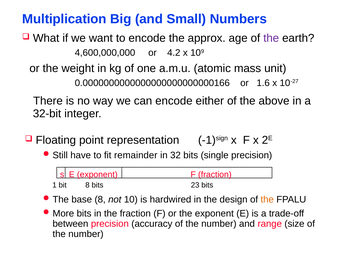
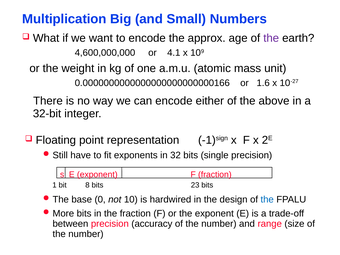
4.2: 4.2 -> 4.1
remainder: remainder -> exponents
base 8: 8 -> 0
the at (267, 200) colour: orange -> blue
